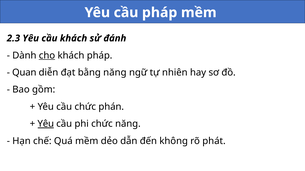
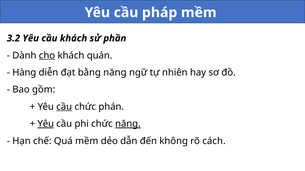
2.3: 2.3 -> 3.2
đánh: đánh -> phần
khách pháp: pháp -> quán
Quan: Quan -> Hàng
cầu at (64, 107) underline: none -> present
năng at (128, 124) underline: none -> present
phát: phát -> cách
